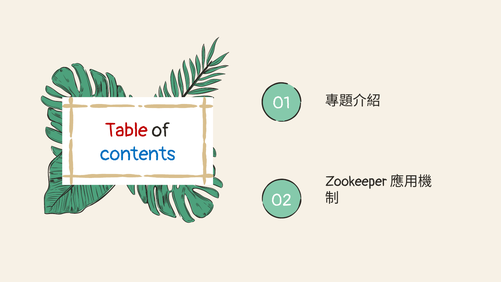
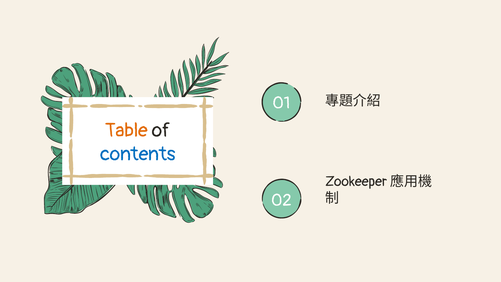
Table colour: red -> orange
